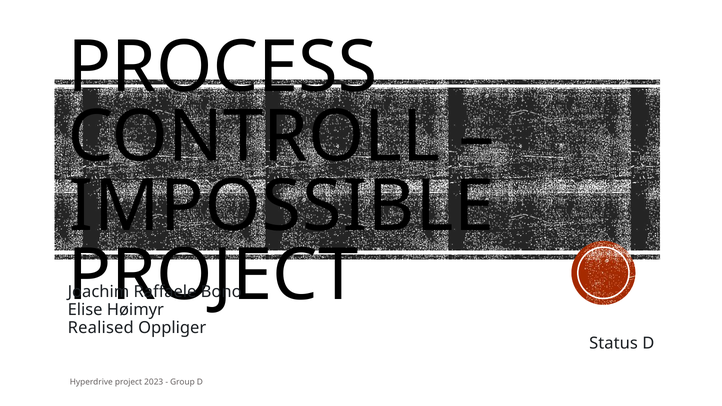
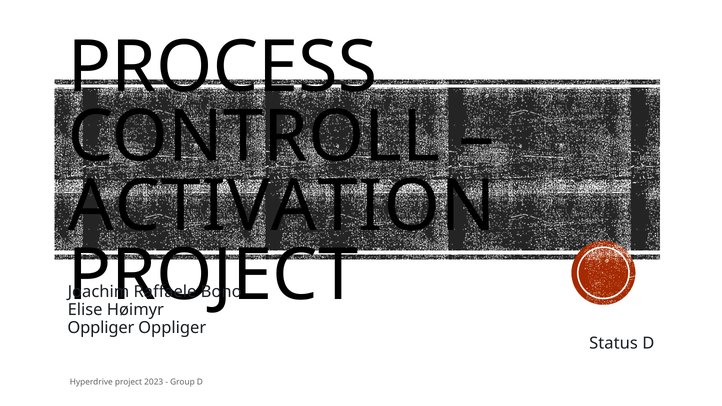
IMPOSSIBLE: IMPOSSIBLE -> ACTIVATION
Realised at (101, 328): Realised -> Oppliger
